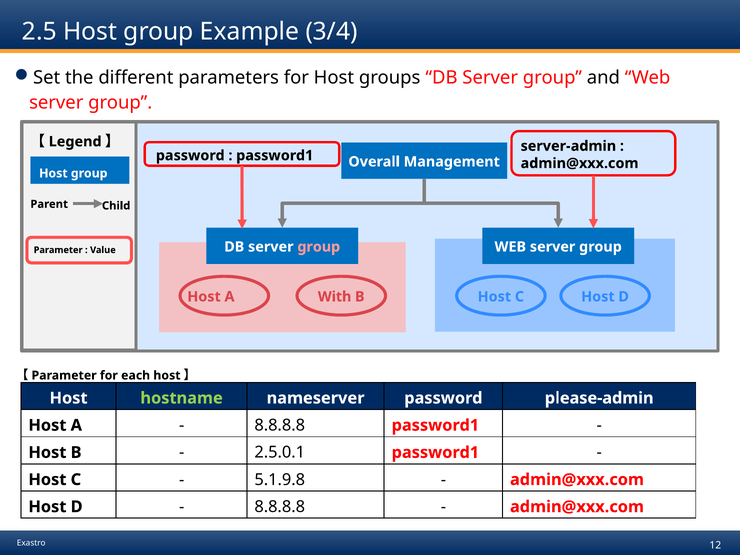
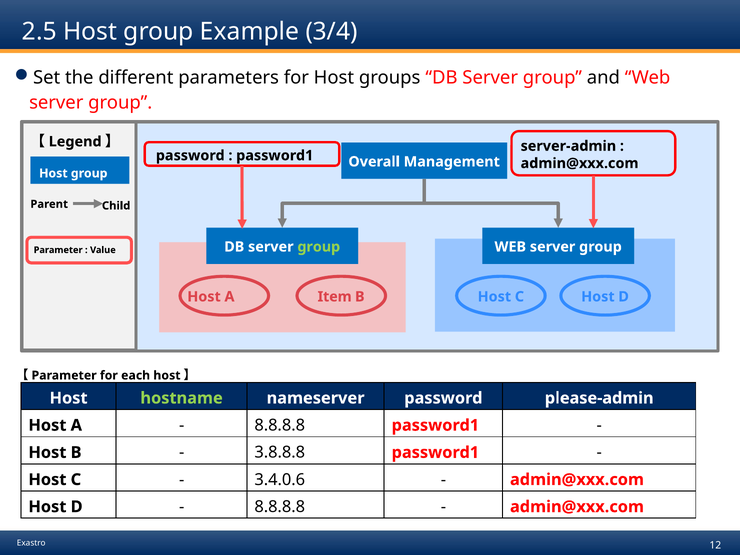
group at (319, 247) colour: pink -> light green
With: With -> Item
2.5.0.1: 2.5.0.1 -> 3.8.8.8
5.1.9.8: 5.1.9.8 -> 3.4.0.6
